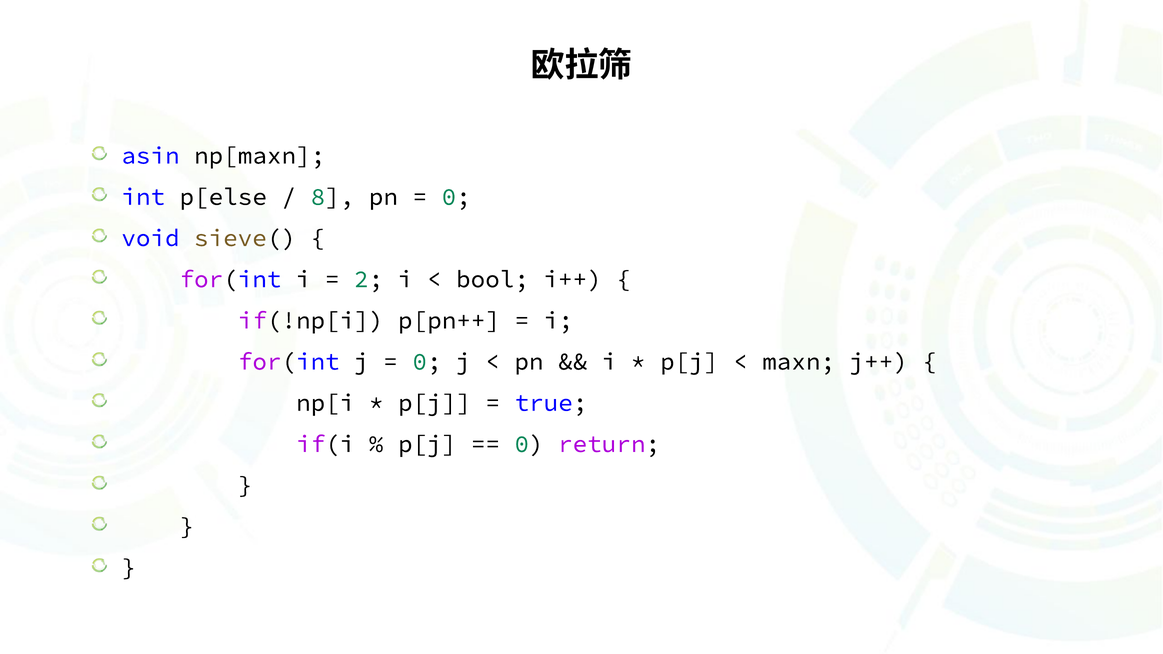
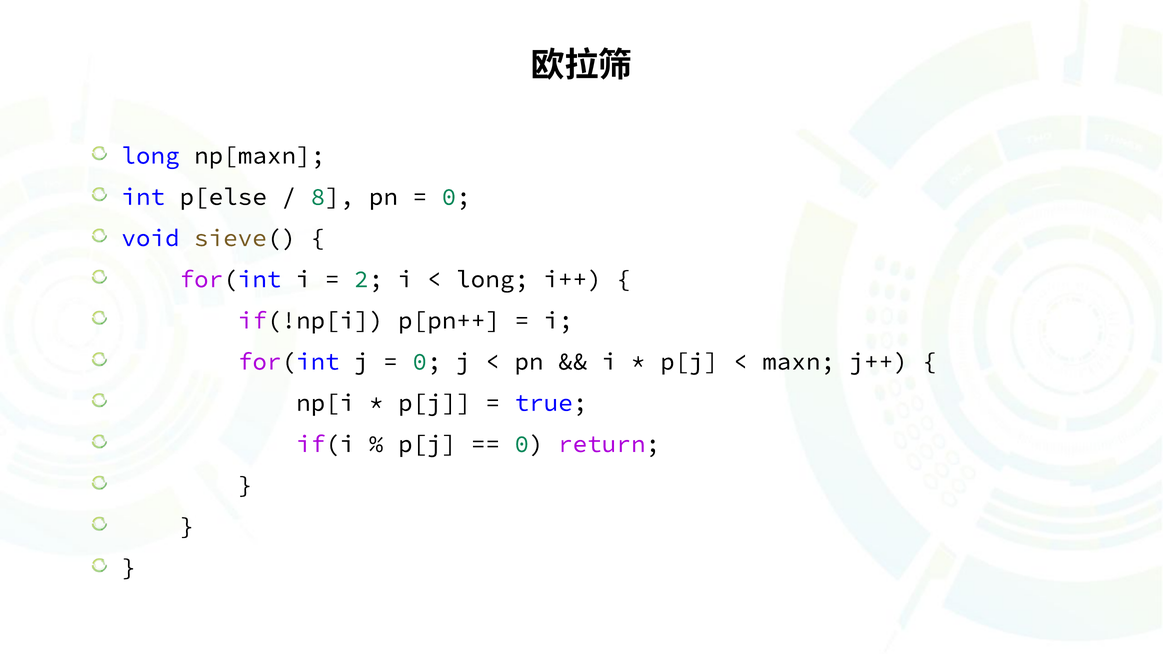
asin at (150, 156): asin -> long
bool at (492, 279): bool -> long
